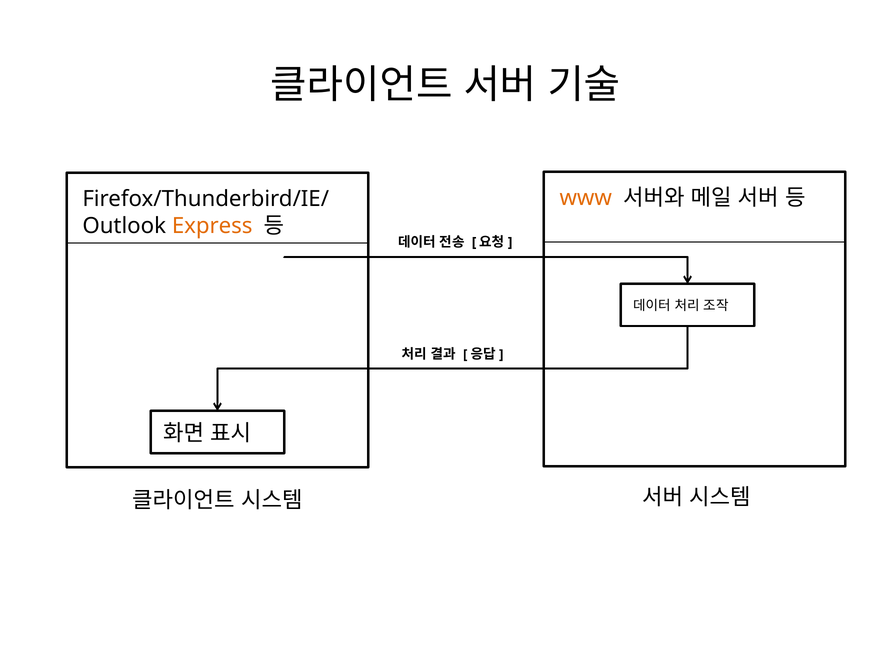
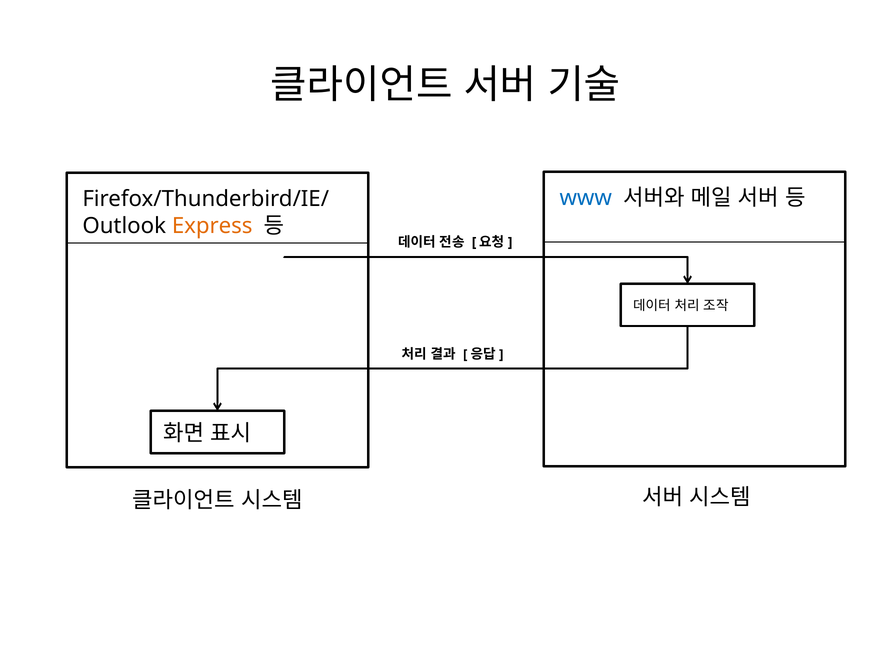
www colour: orange -> blue
